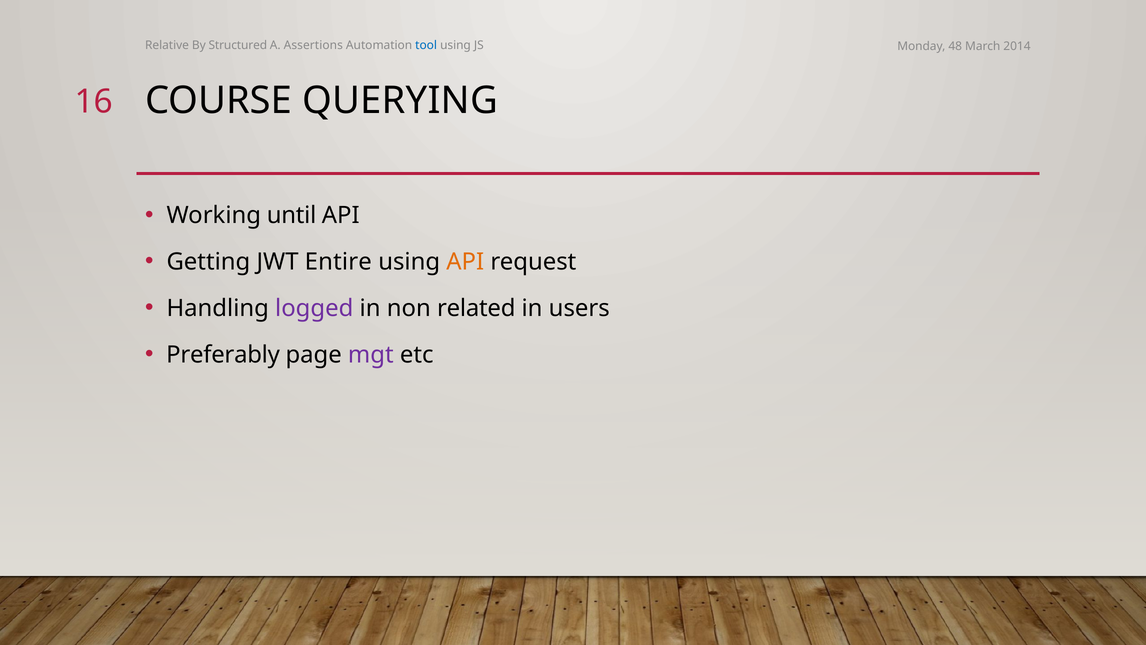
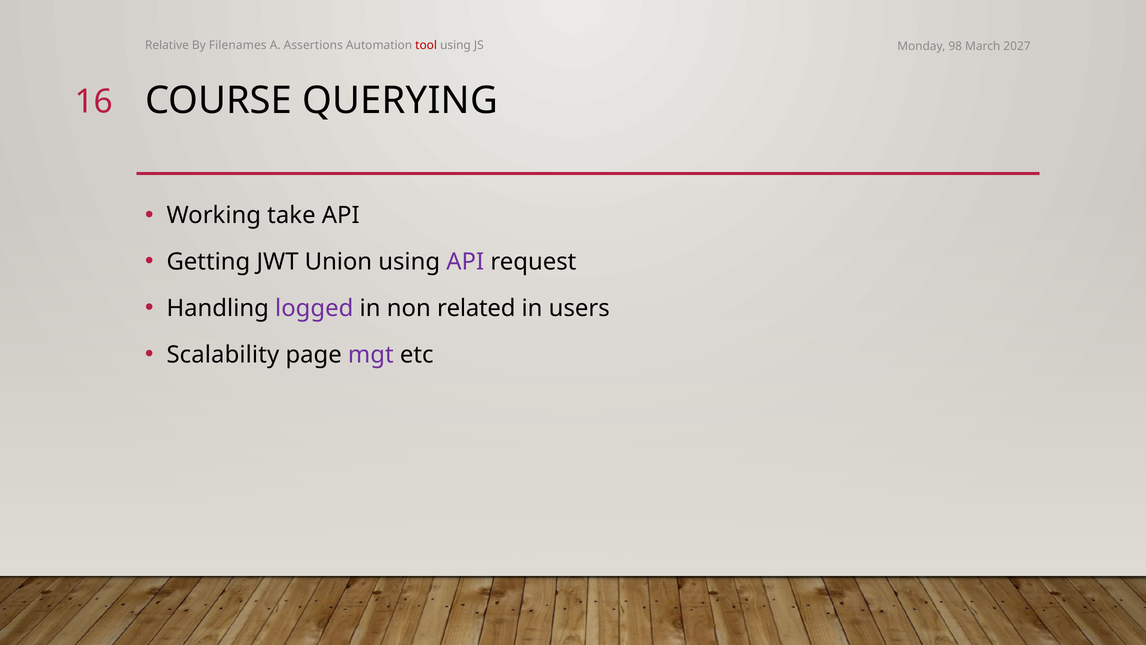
Structured: Structured -> Filenames
tool colour: blue -> red
48: 48 -> 98
2014: 2014 -> 2027
until: until -> take
Entire: Entire -> Union
API at (465, 262) colour: orange -> purple
Preferably: Preferably -> Scalability
